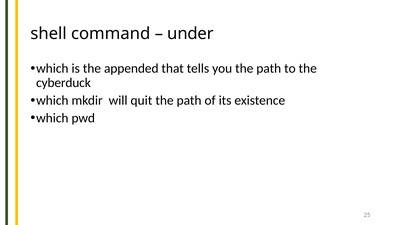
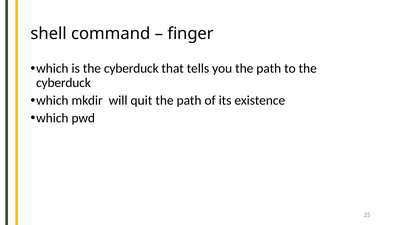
under: under -> finger
is the appended: appended -> cyberduck
